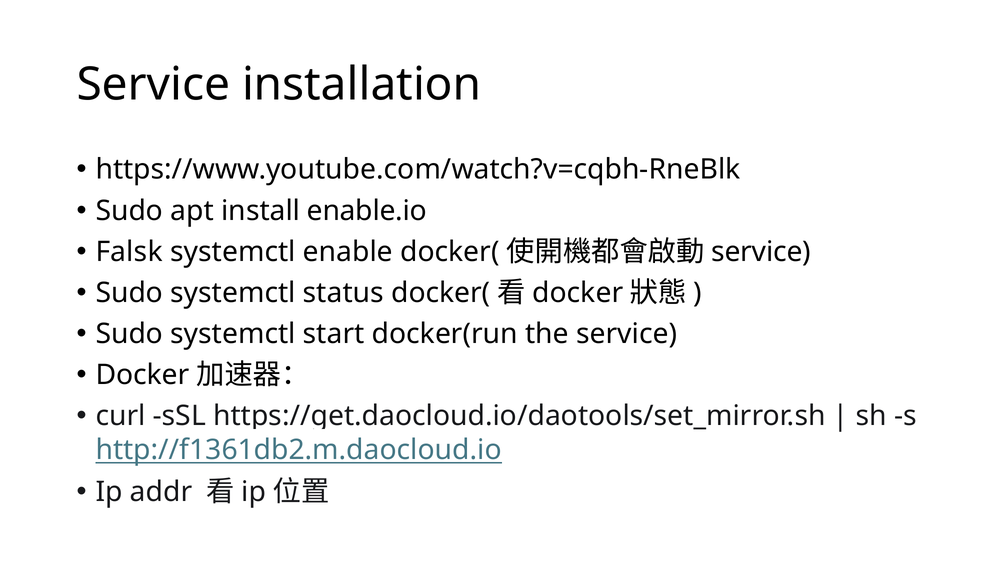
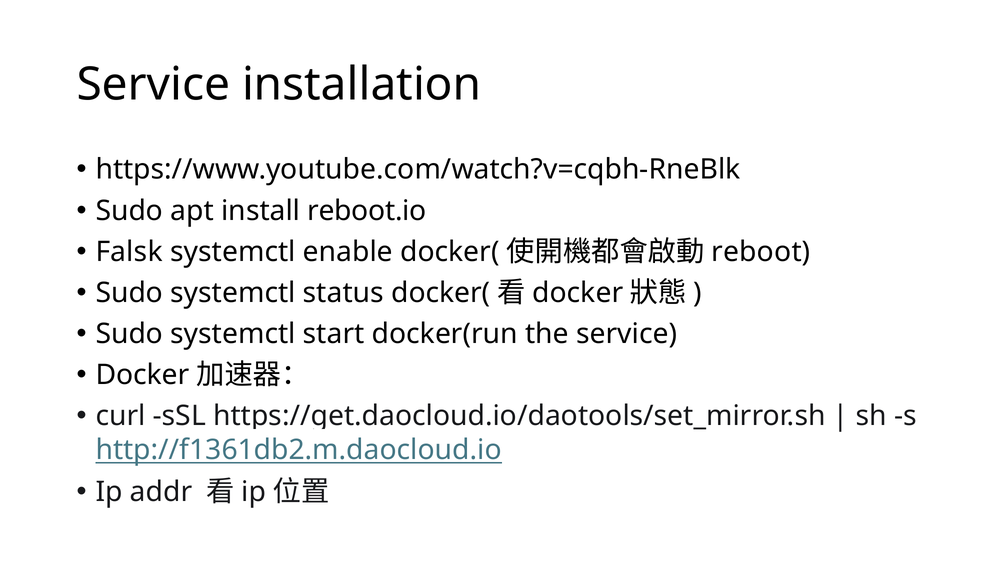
enable.io: enable.io -> reboot.io
service at (761, 252): service -> reboot
